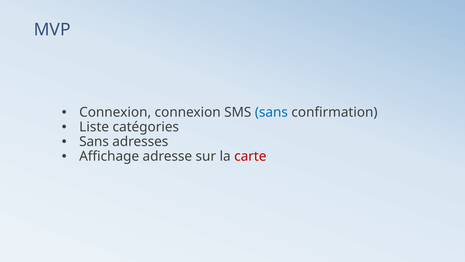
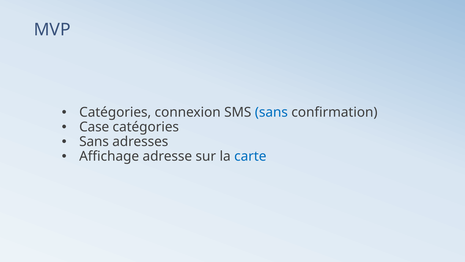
Connexion at (115, 112): Connexion -> Catégories
Liste: Liste -> Case
carte colour: red -> blue
